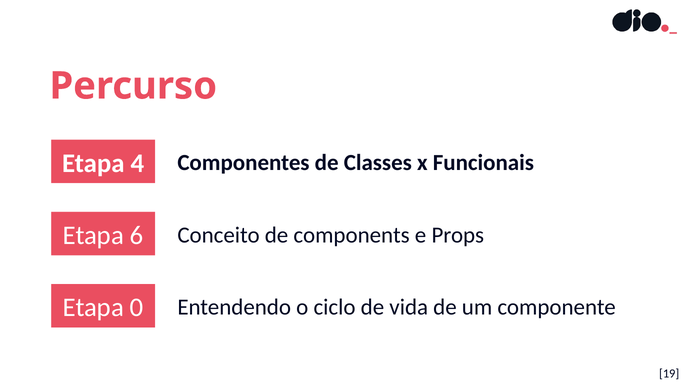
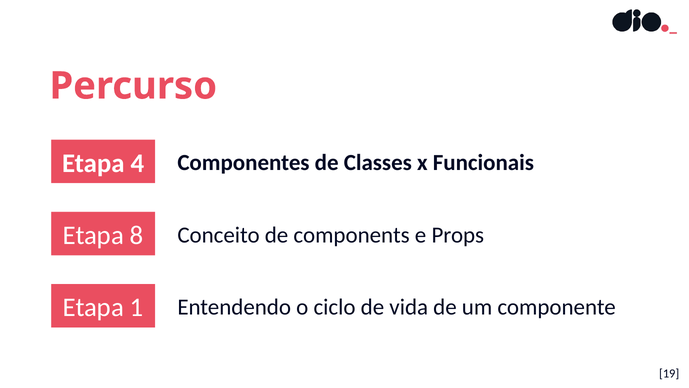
6: 6 -> 8
0: 0 -> 1
